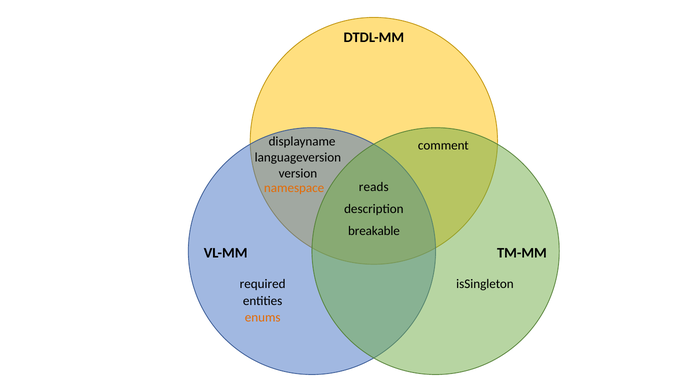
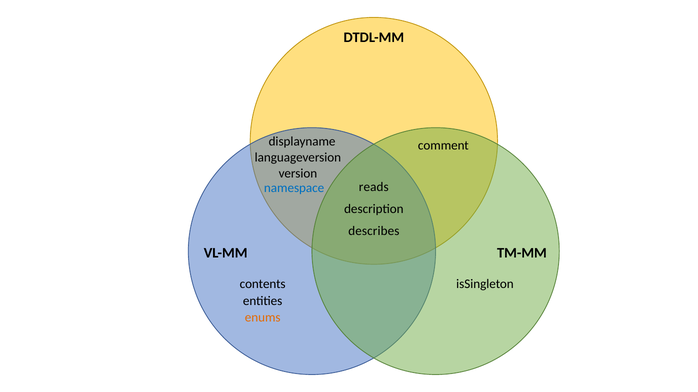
namespace colour: orange -> blue
breakable: breakable -> describes
required: required -> contents
